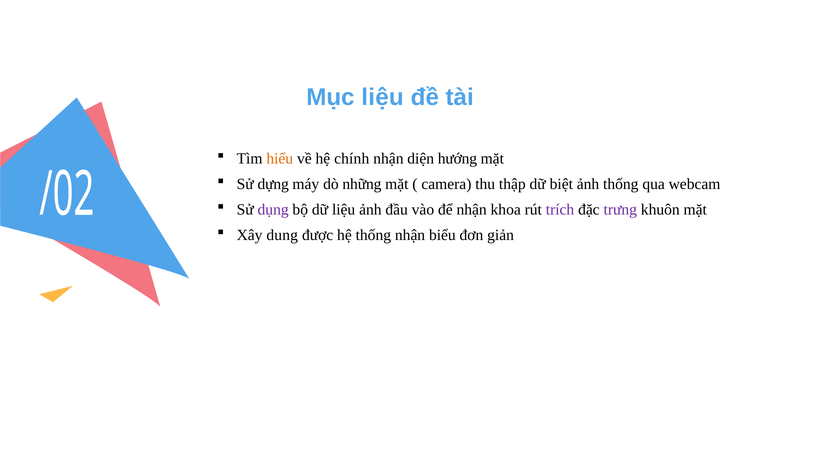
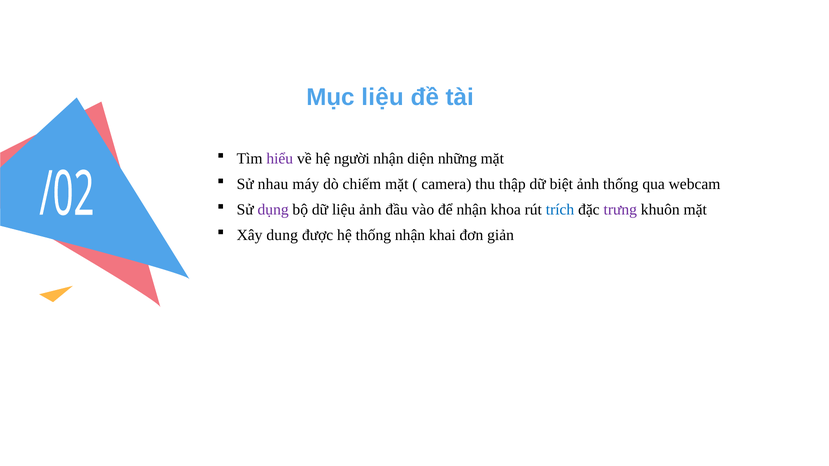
hiểu colour: orange -> purple
chính: chính -> người
hướng: hướng -> những
dựng: dựng -> nhau
những: những -> chiếm
trích colour: purple -> blue
biểu: biểu -> khai
